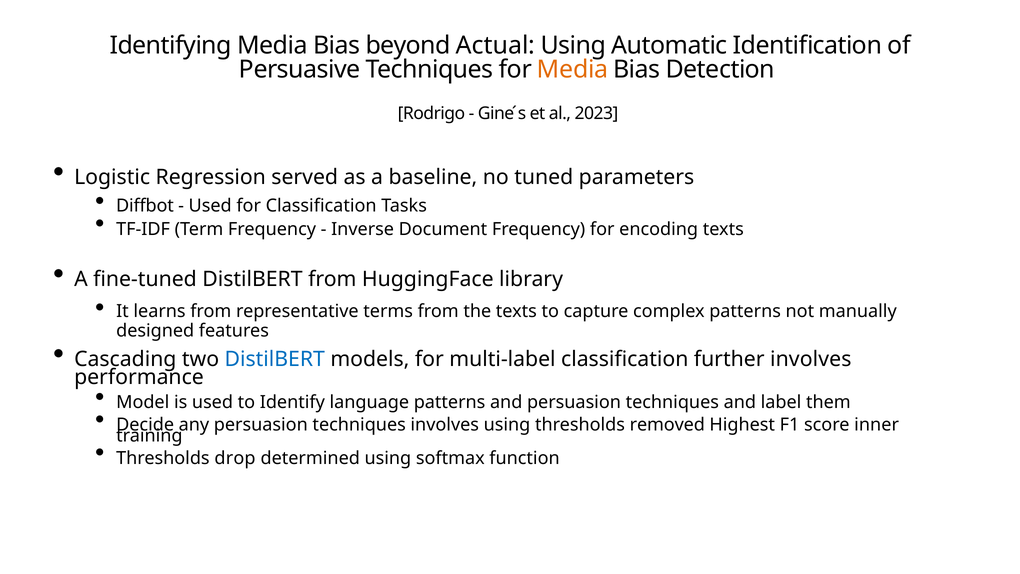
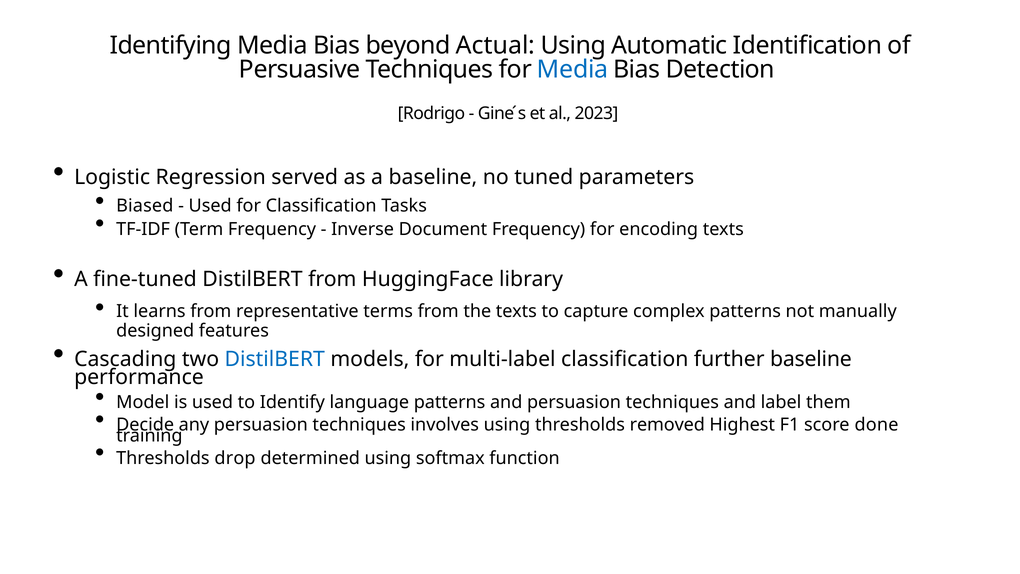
Media at (573, 69) colour: orange -> blue
Diffbot: Diffbot -> Biased
further involves: involves -> baseline
inner: inner -> done
